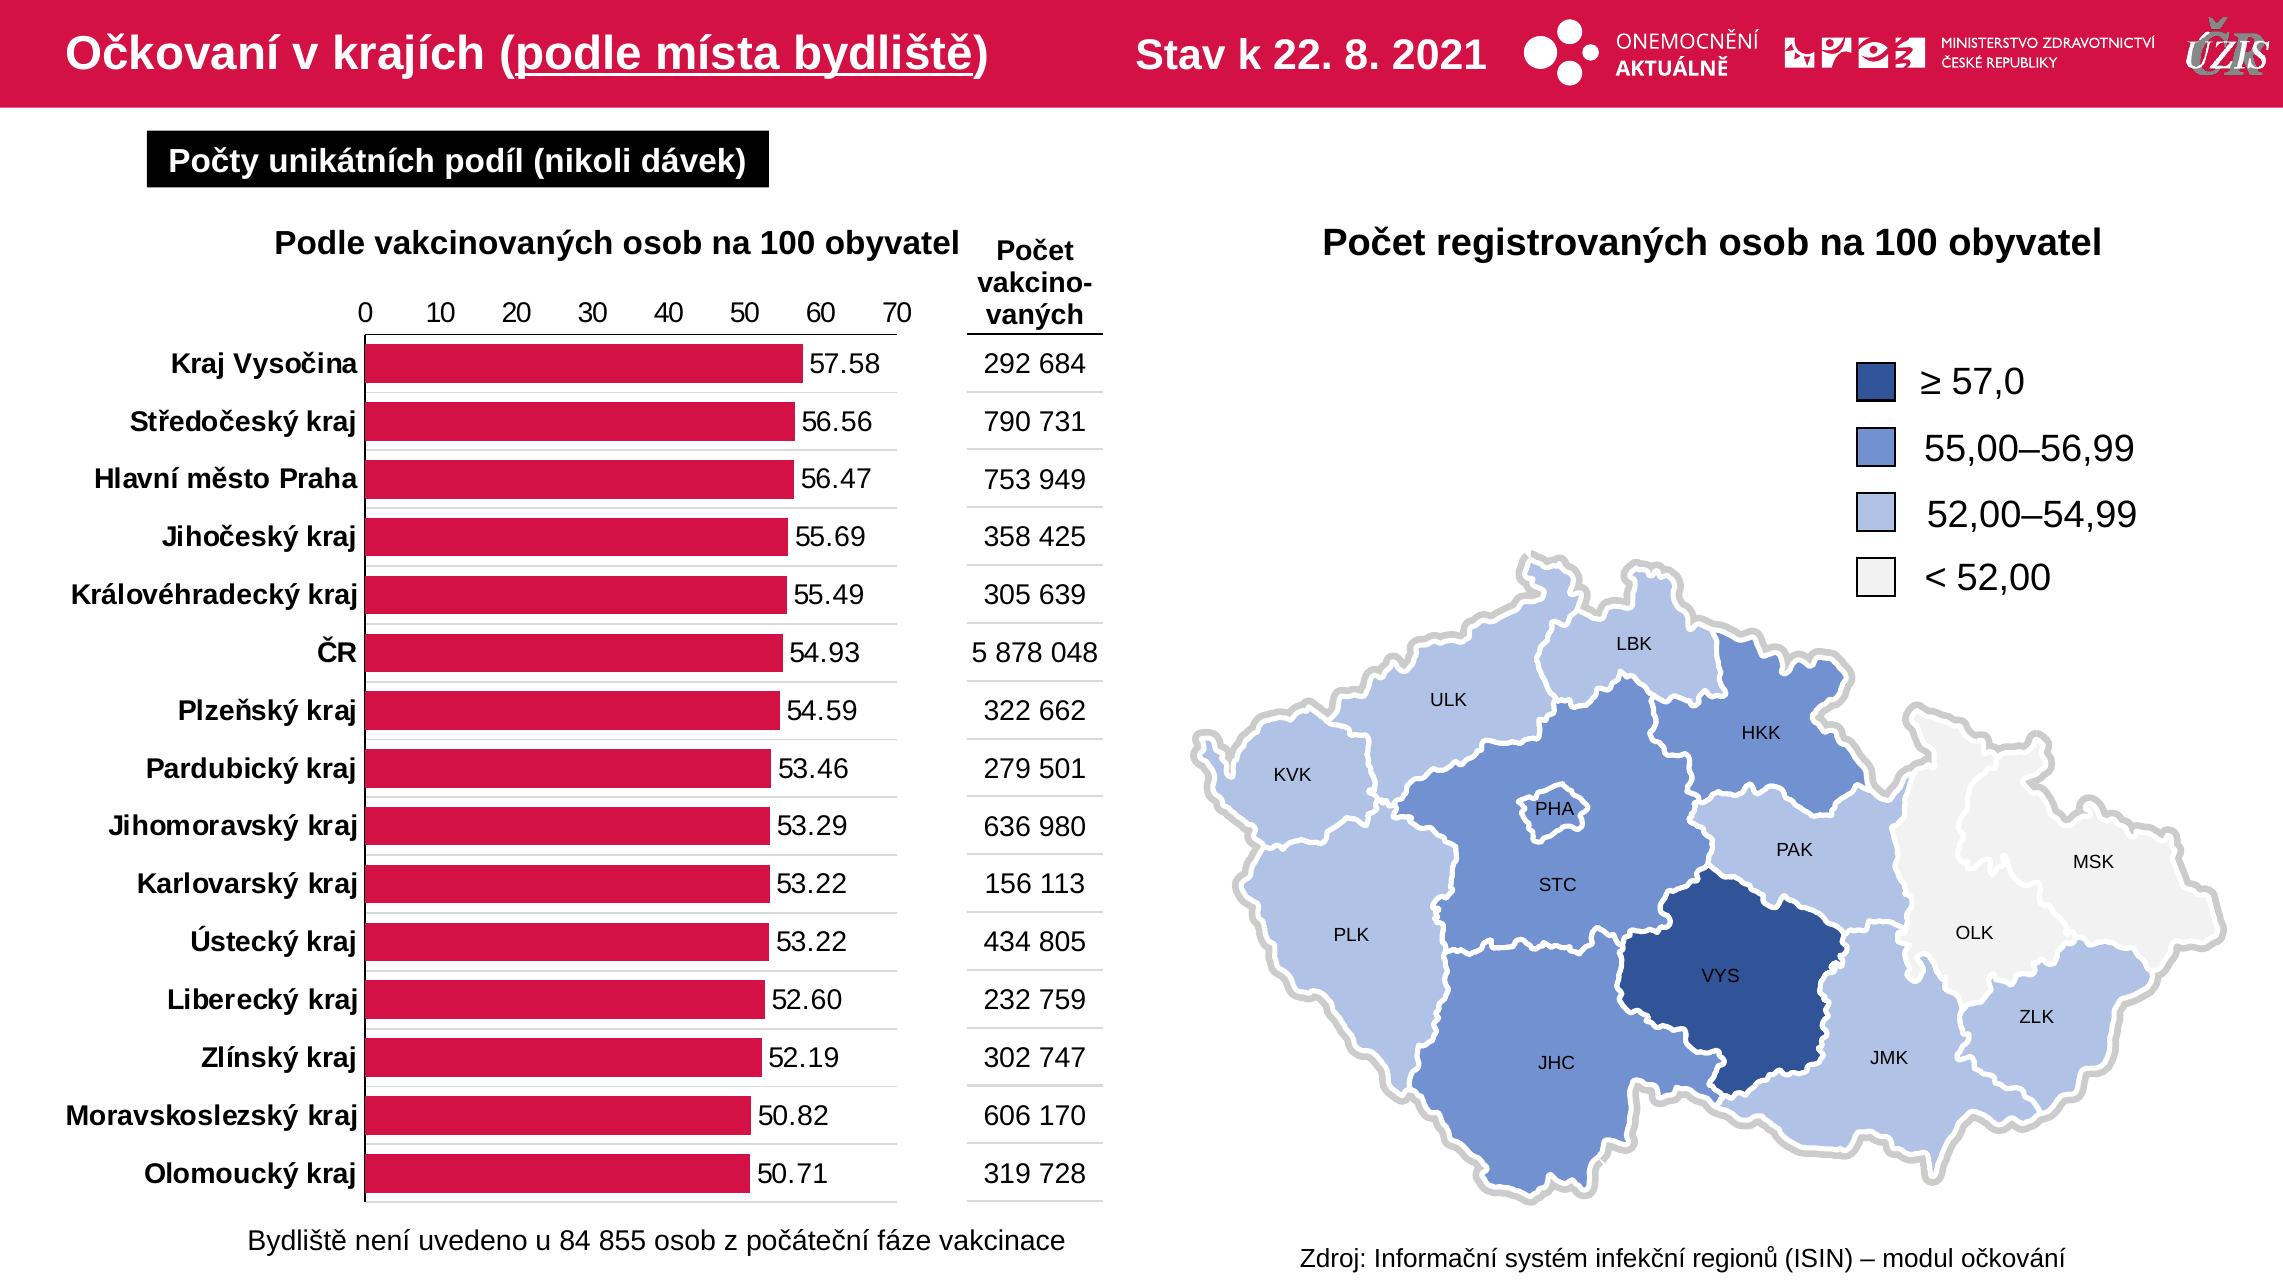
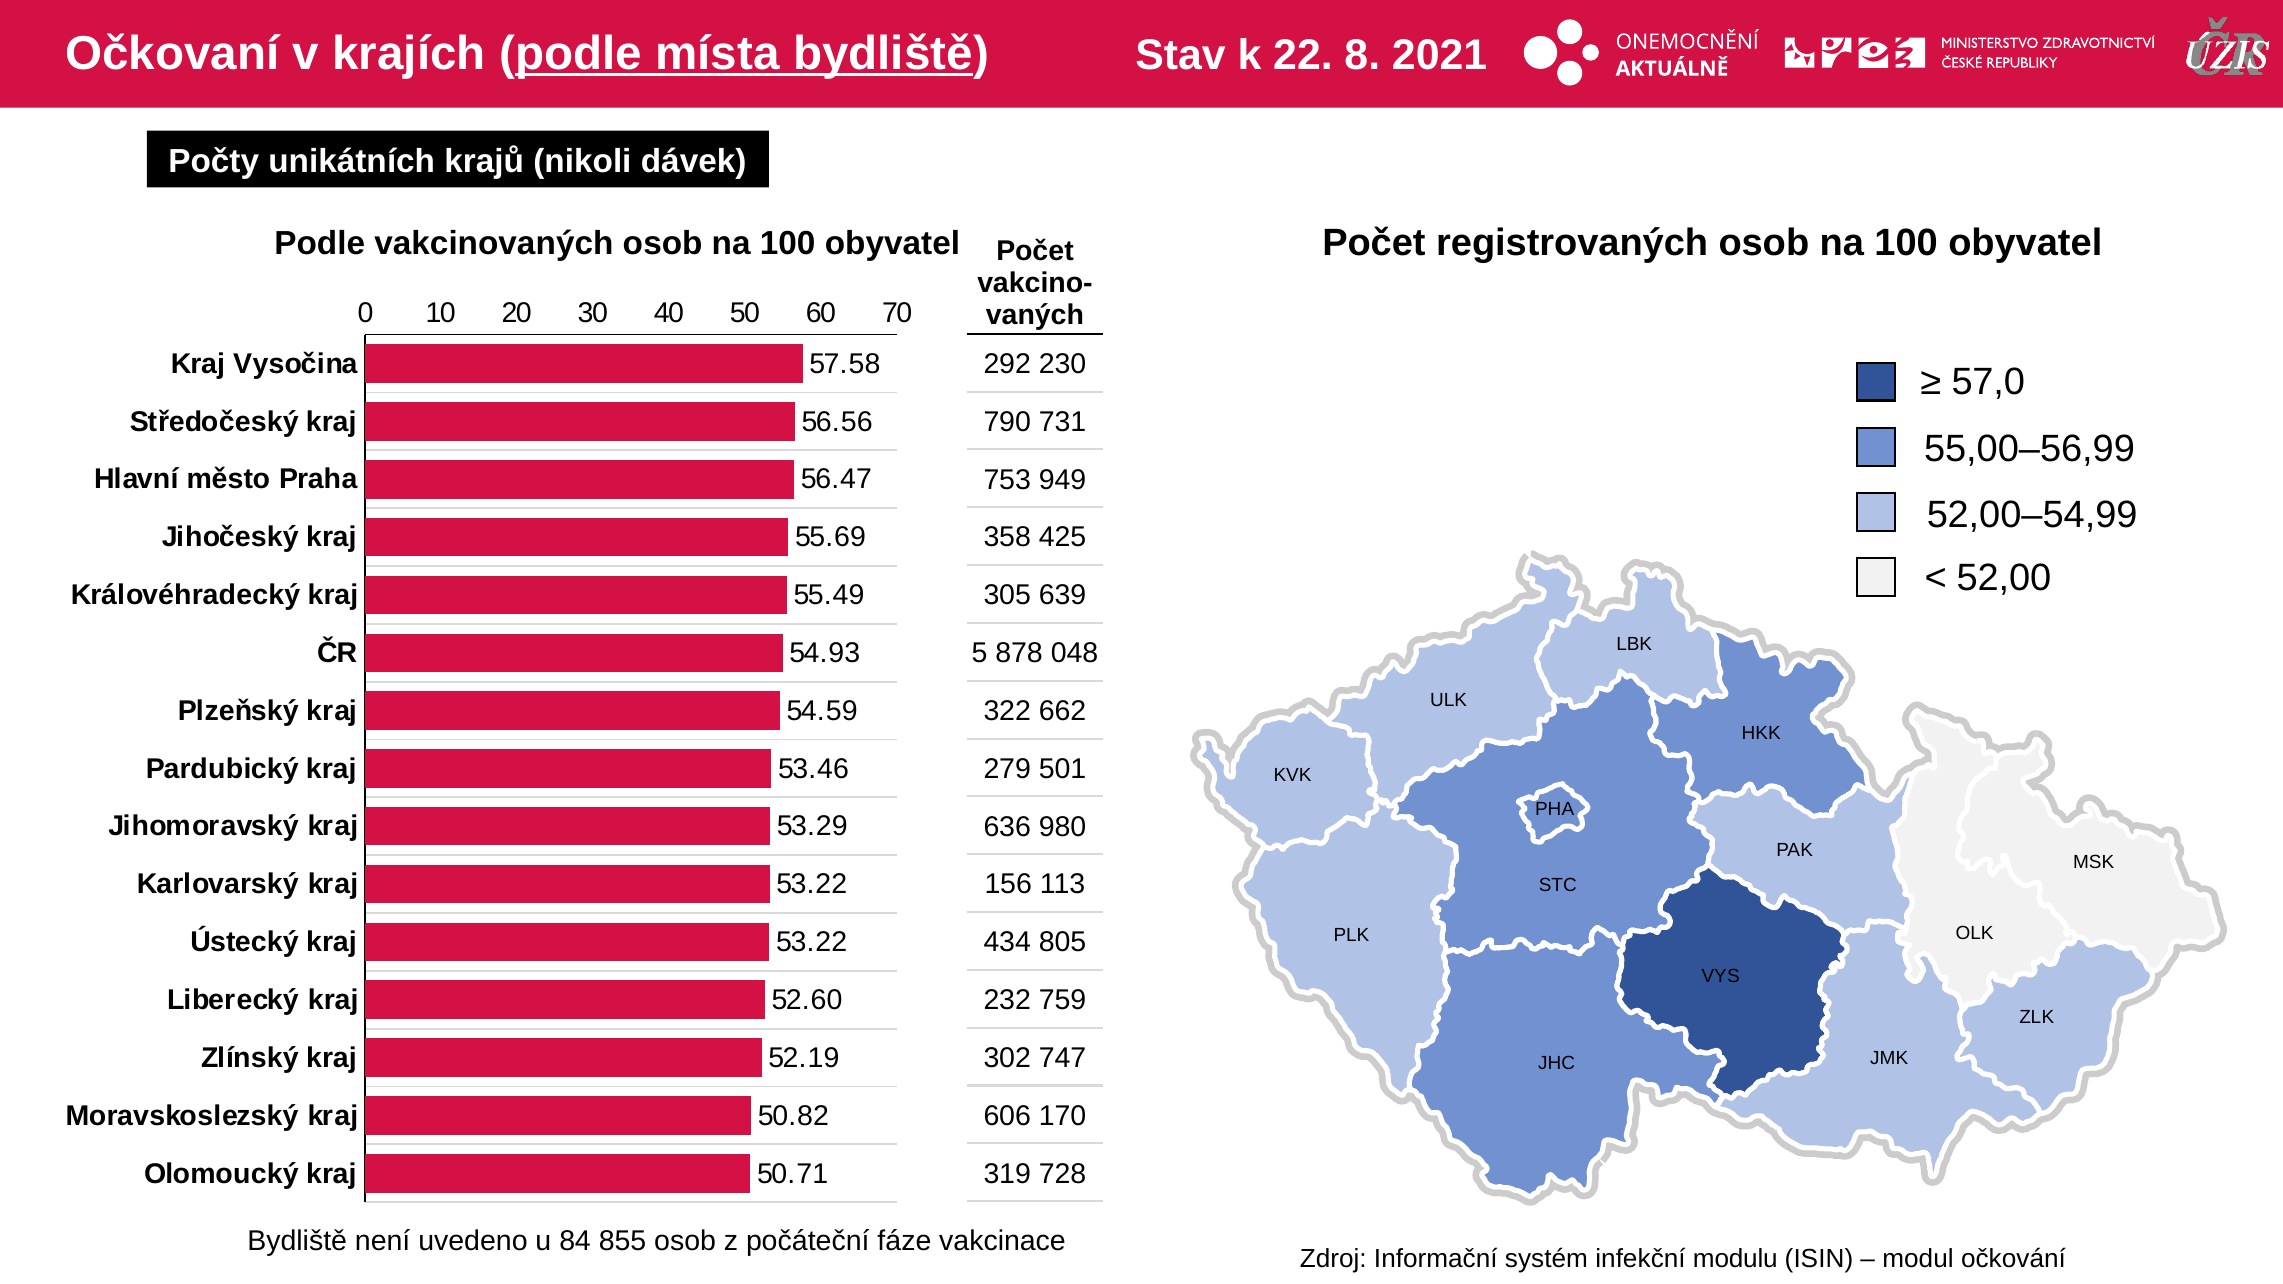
podíl: podíl -> krajů
684: 684 -> 230
regionů: regionů -> modulu
